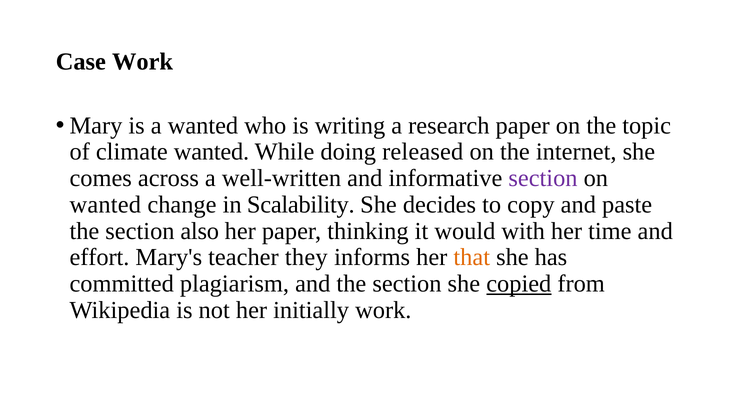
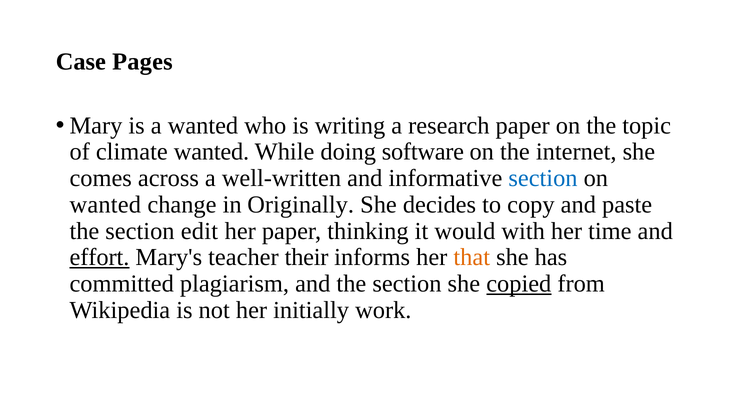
Case Work: Work -> Pages
released: released -> software
section at (543, 178) colour: purple -> blue
Scalability: Scalability -> Originally
also: also -> edit
effort underline: none -> present
they: they -> their
